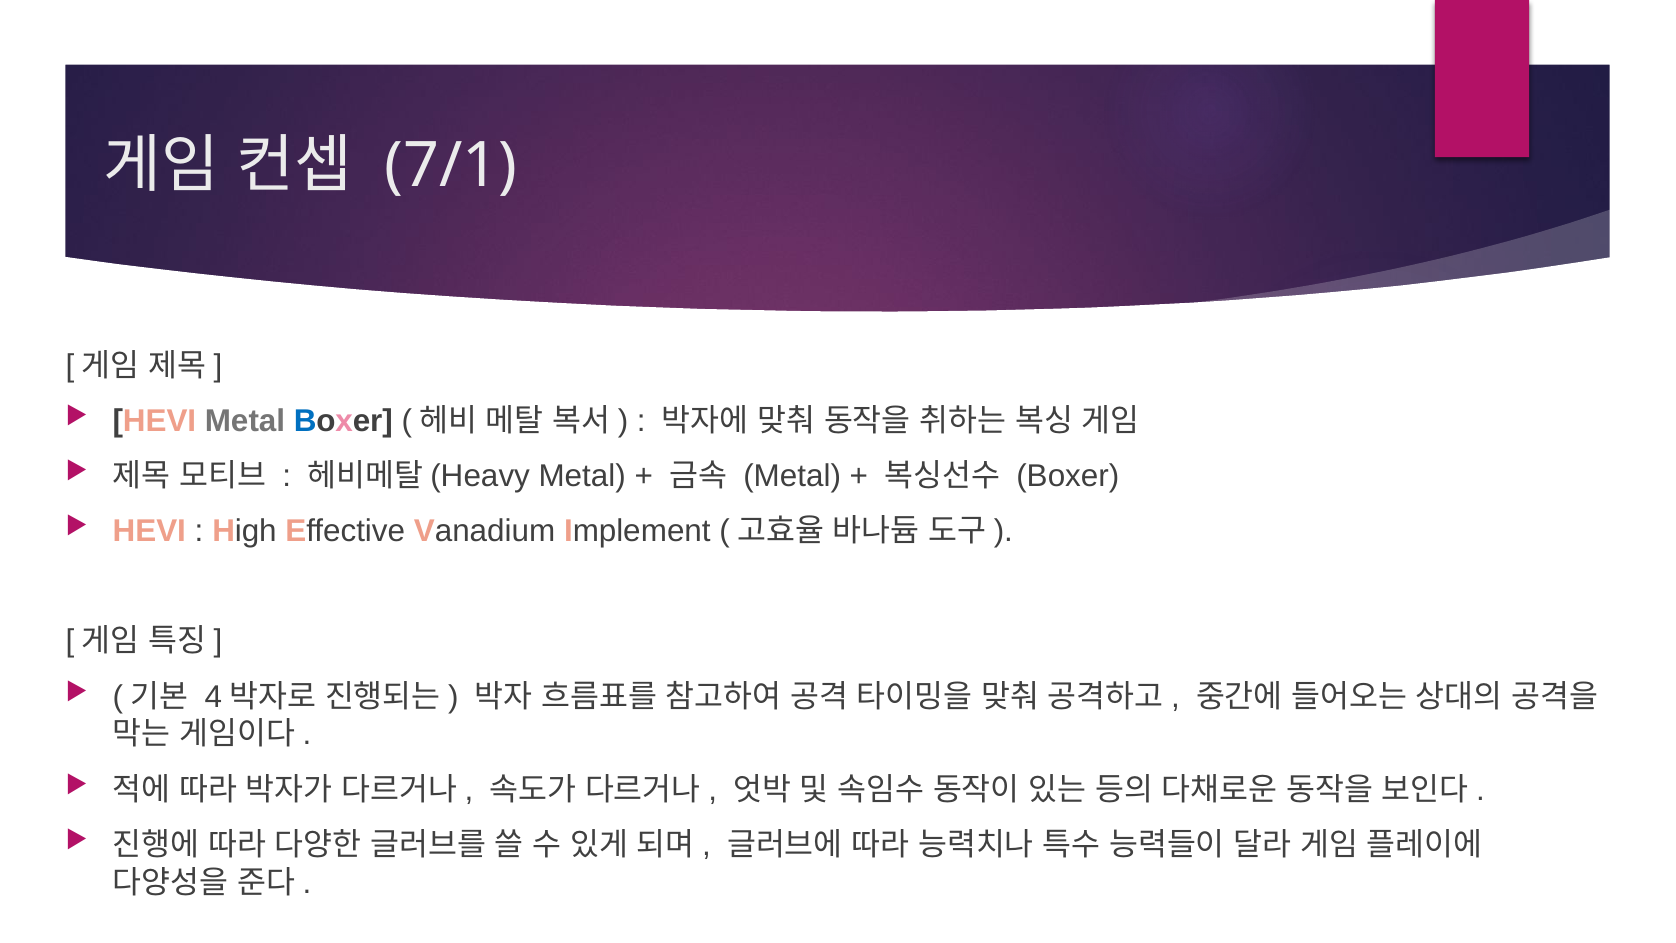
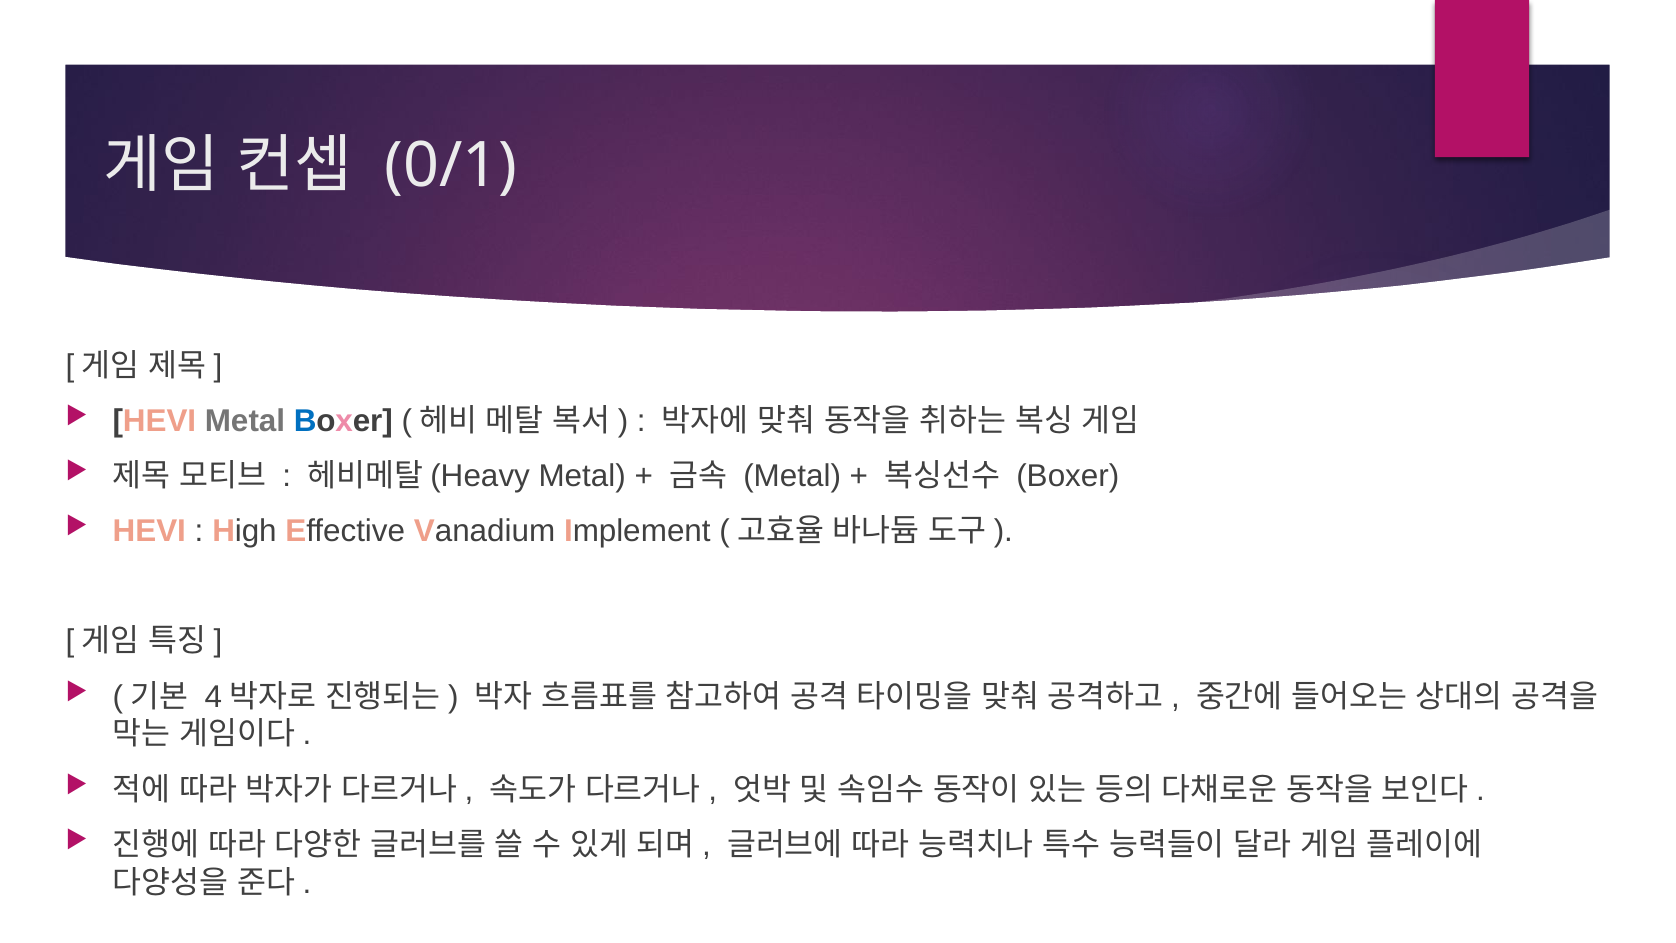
7/1: 7/1 -> 0/1
